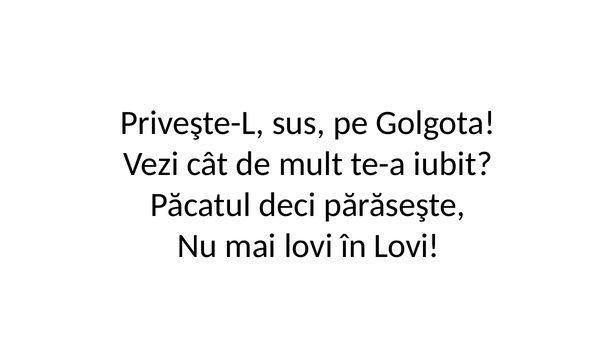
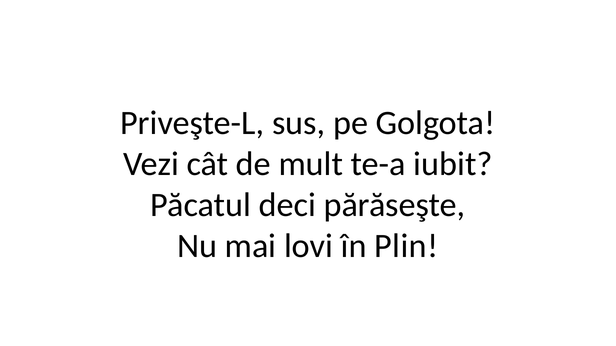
în Lovi: Lovi -> Plin
